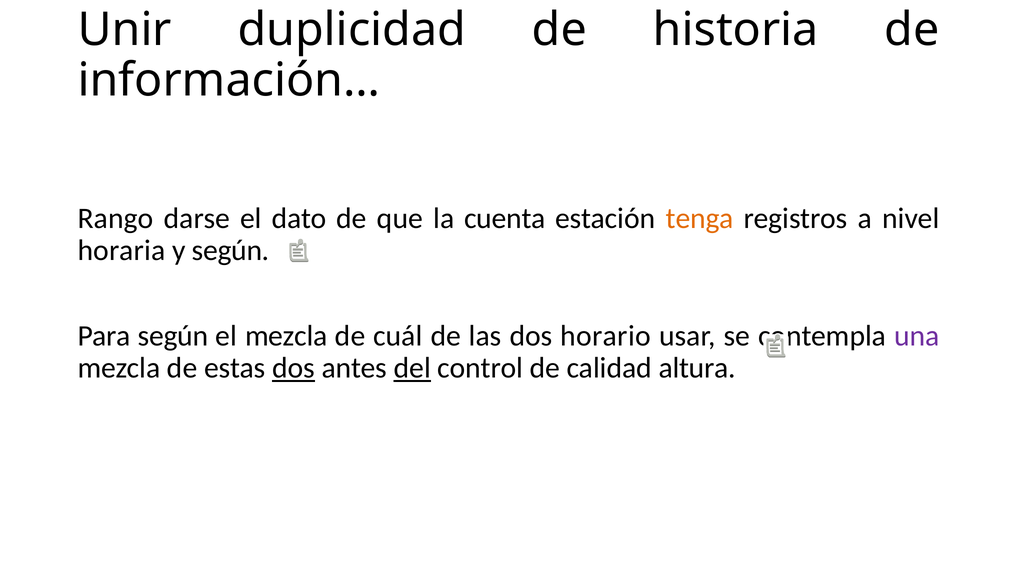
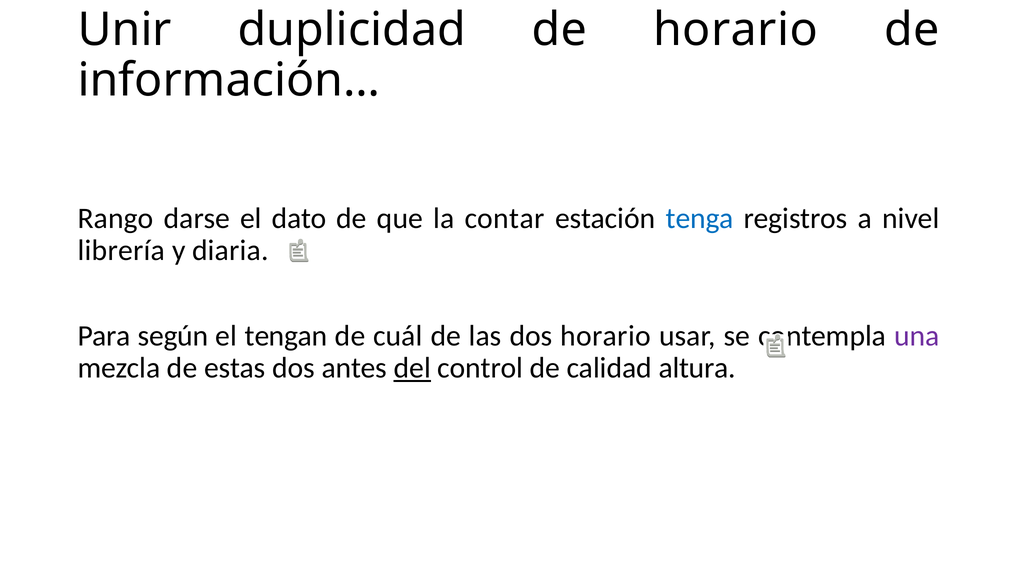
de historia: historia -> horario
cuenta: cuenta -> contar
tenga colour: orange -> blue
horaria: horaria -> librería
y según: según -> diaria
el mezcla: mezcla -> tengan
dos at (293, 368) underline: present -> none
